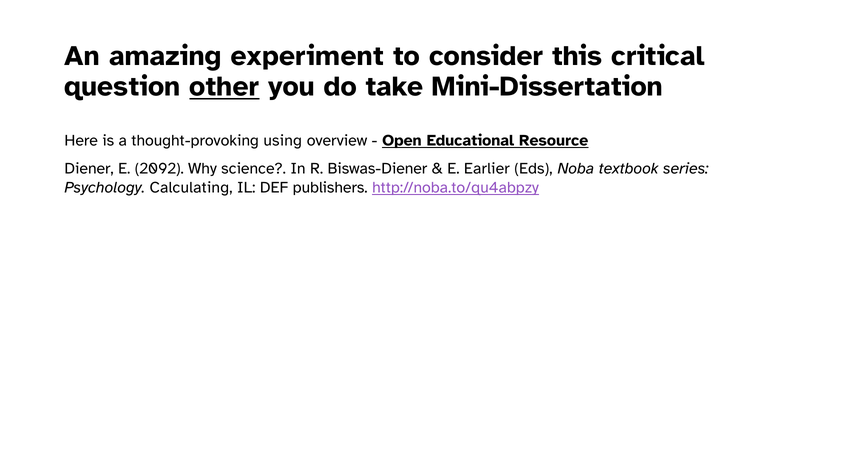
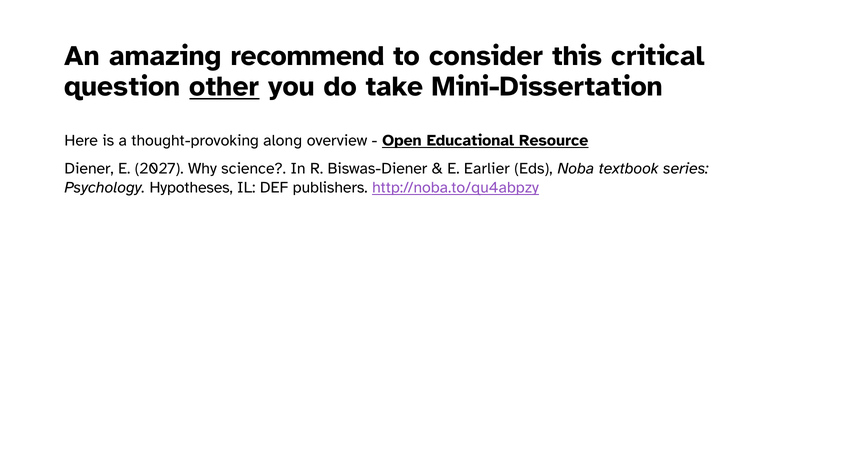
experiment: experiment -> recommend
using: using -> along
2092: 2092 -> 2027
Calculating: Calculating -> Hypotheses
